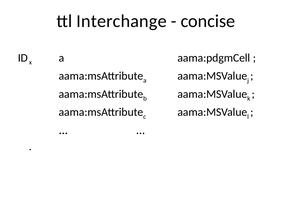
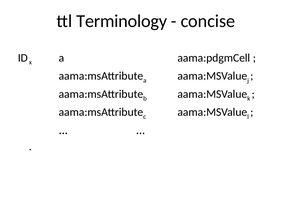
Interchange: Interchange -> Terminology
